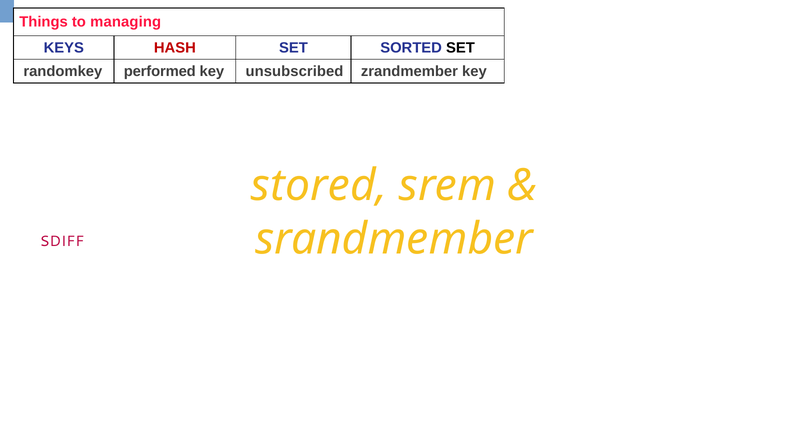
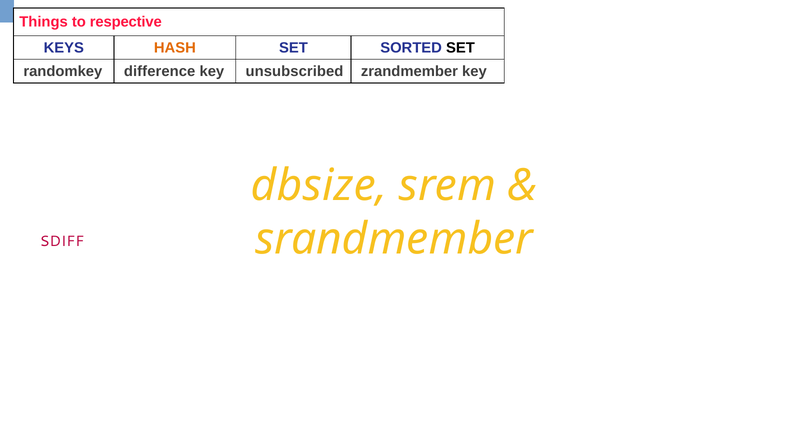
managing: managing -> respective
HASH colour: red -> orange
performed: performed -> difference
stored: stored -> dbsize
